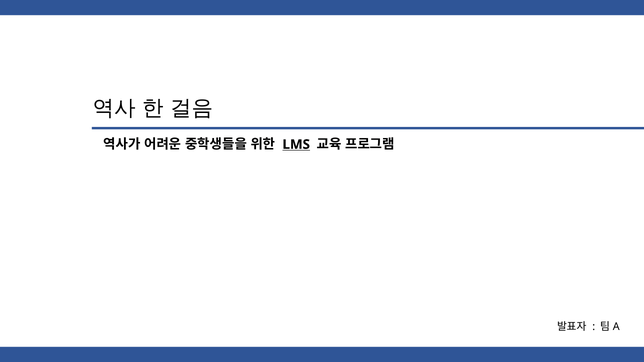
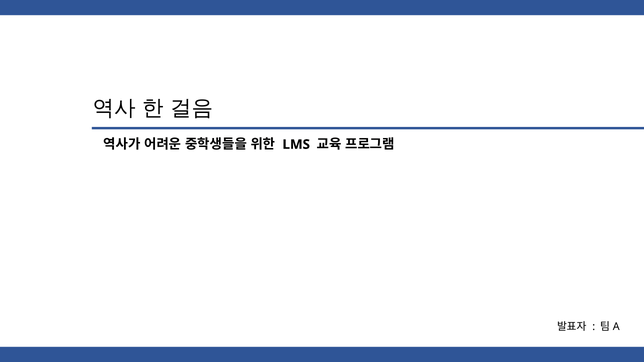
LMS underline: present -> none
